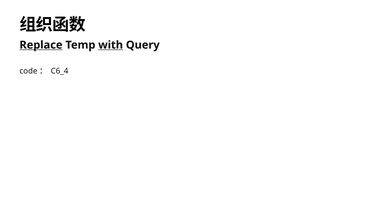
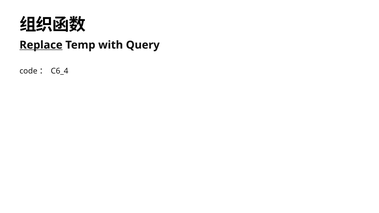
with underline: present -> none
